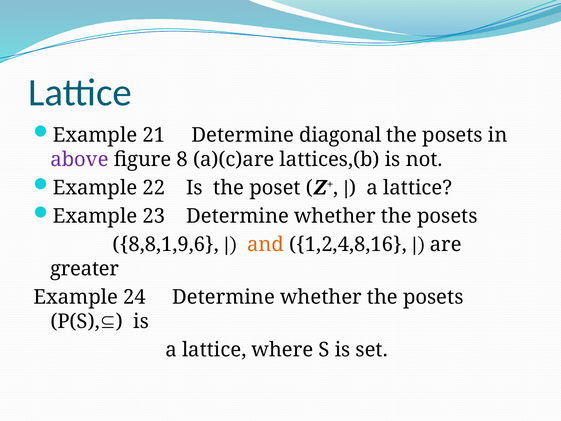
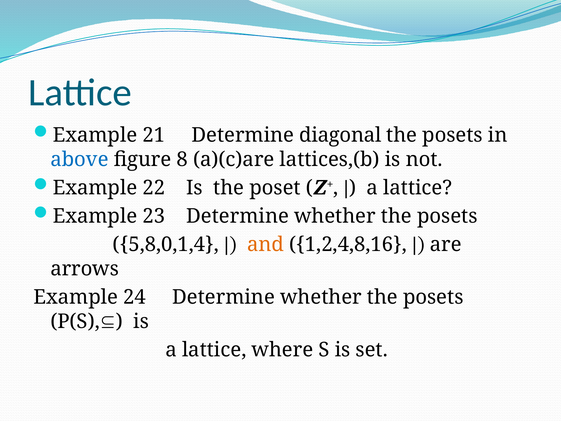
above colour: purple -> blue
8,8,1,9,6: 8,8,1,9,6 -> 5,8,0,1,4
greater: greater -> arrows
